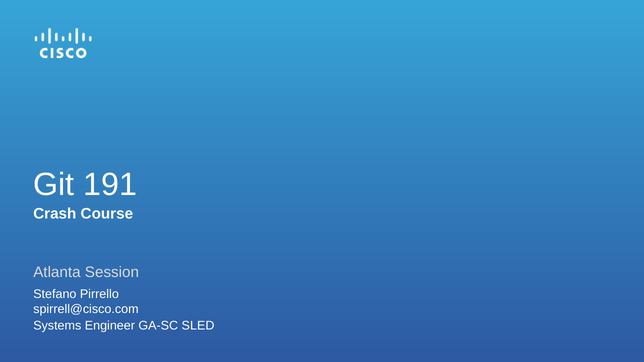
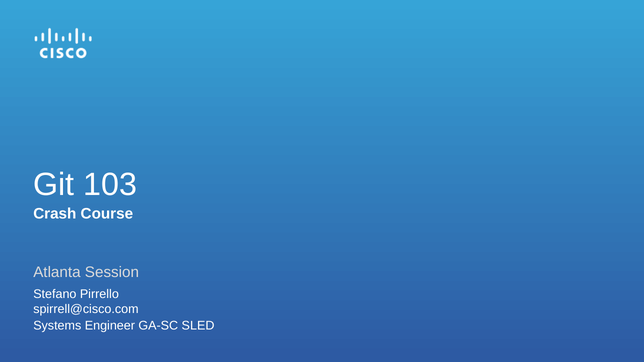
191: 191 -> 103
